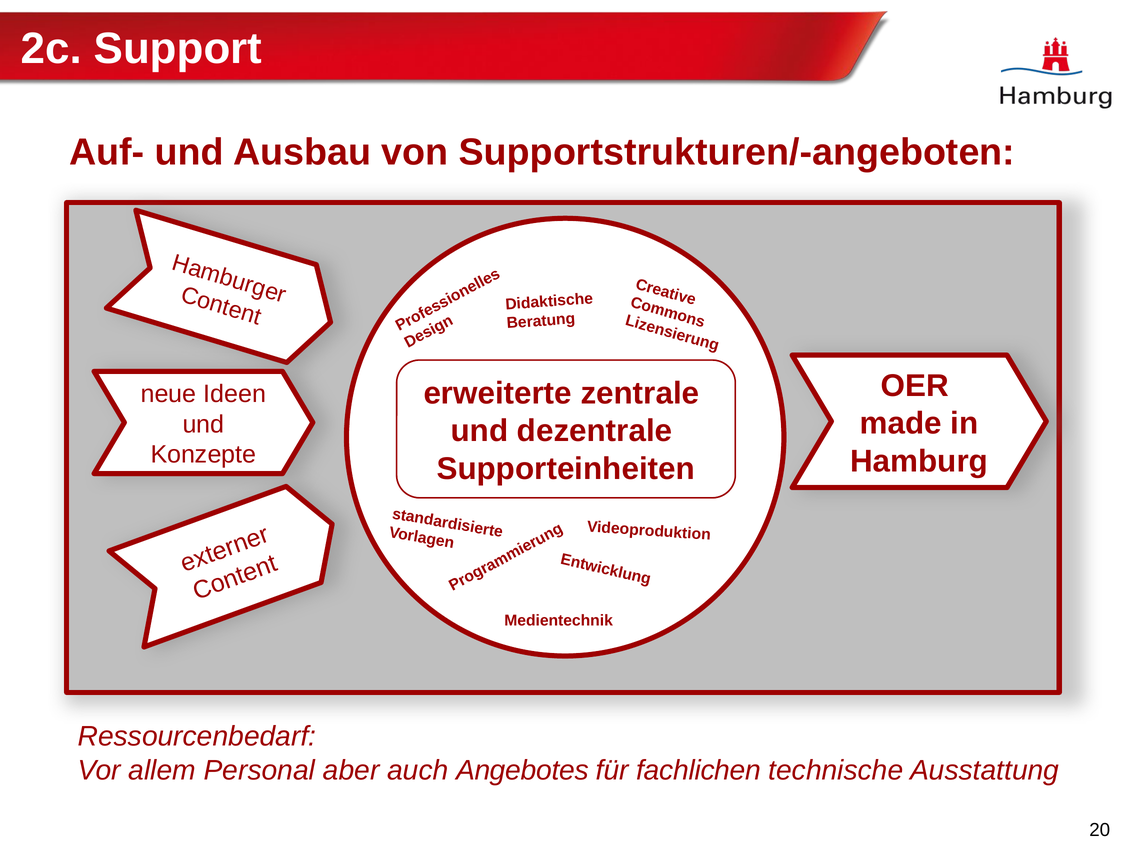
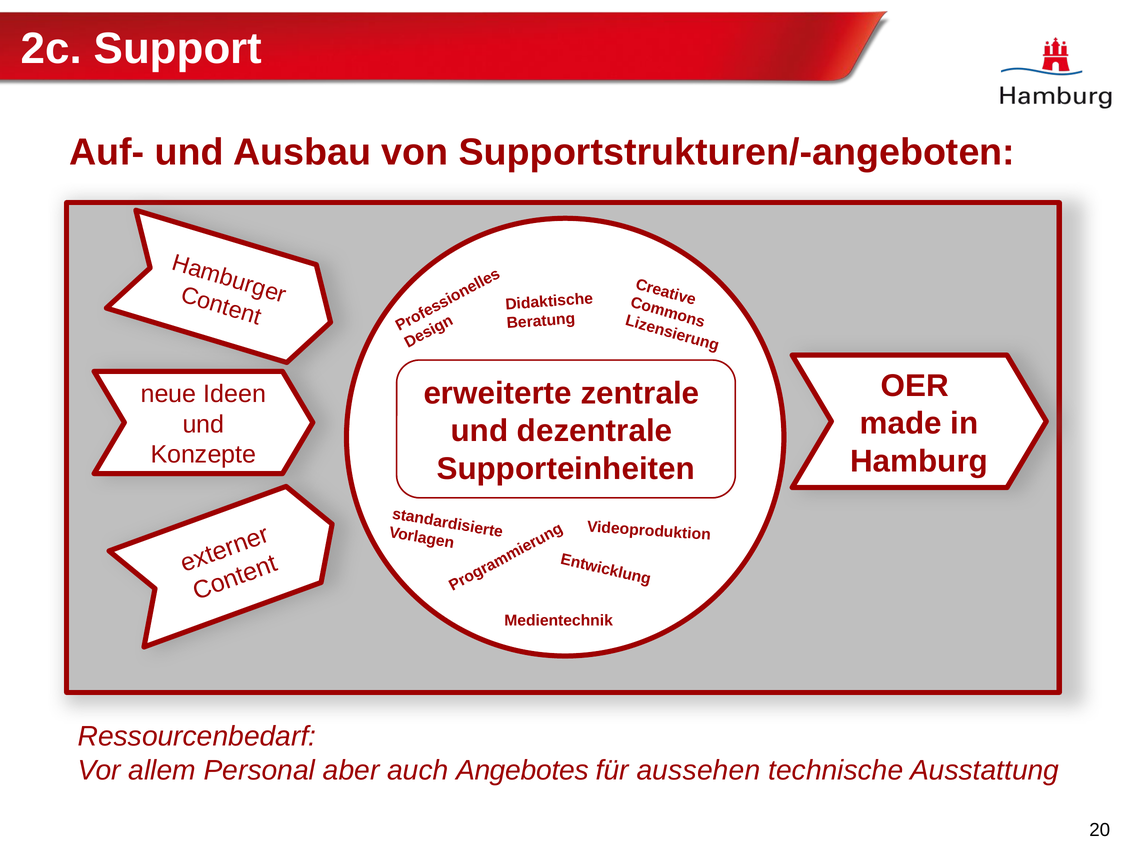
fachlichen: fachlichen -> aussehen
